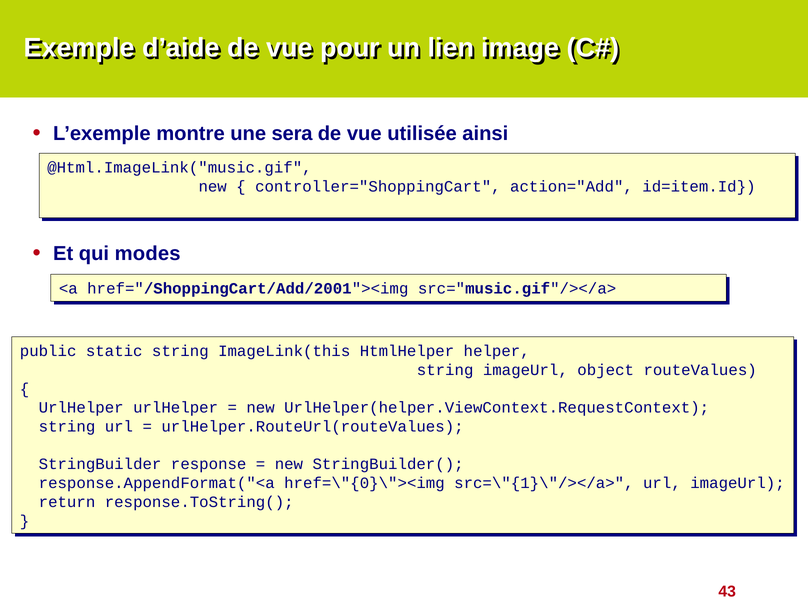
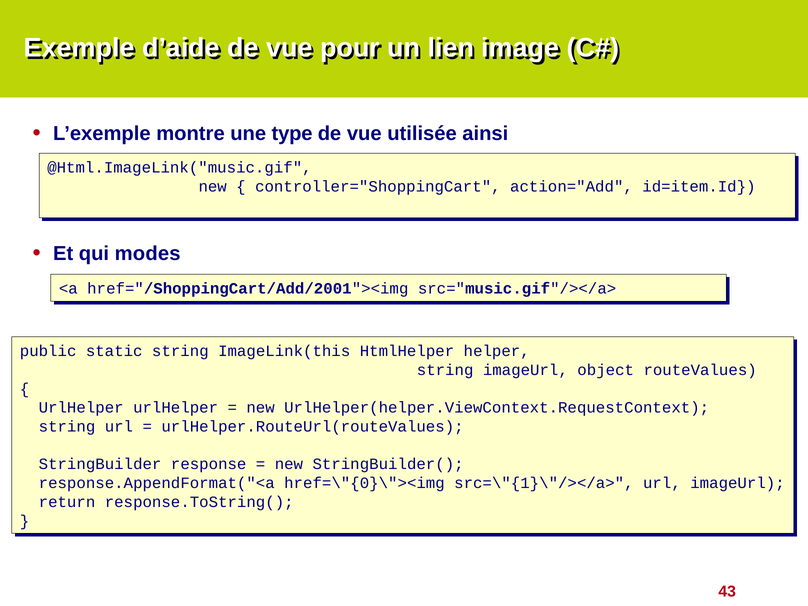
sera: sera -> type
